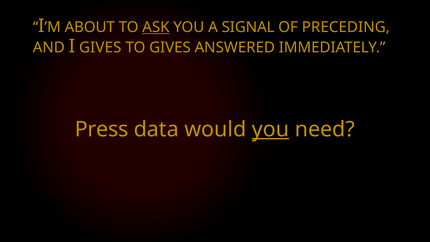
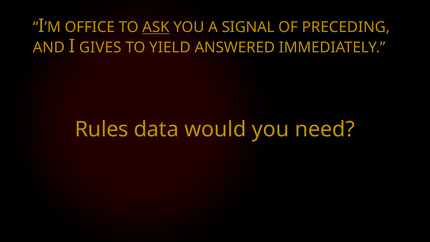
ABOUT: ABOUT -> OFFICE
TO GIVES: GIVES -> YIELD
Press: Press -> Rules
you at (271, 129) underline: present -> none
